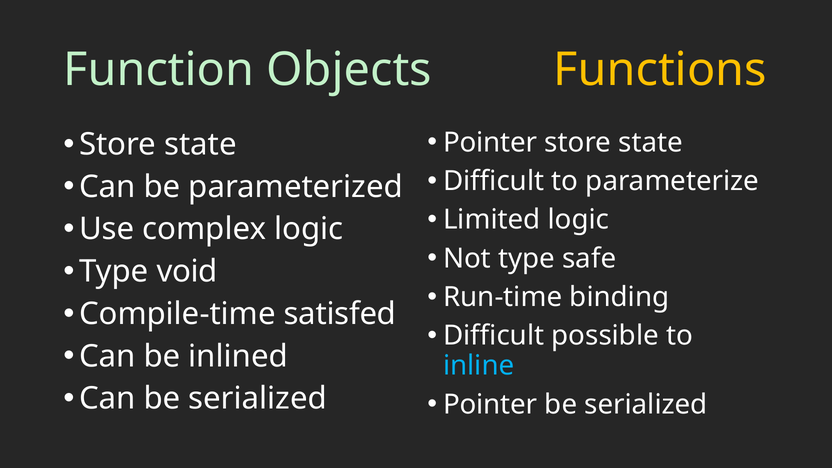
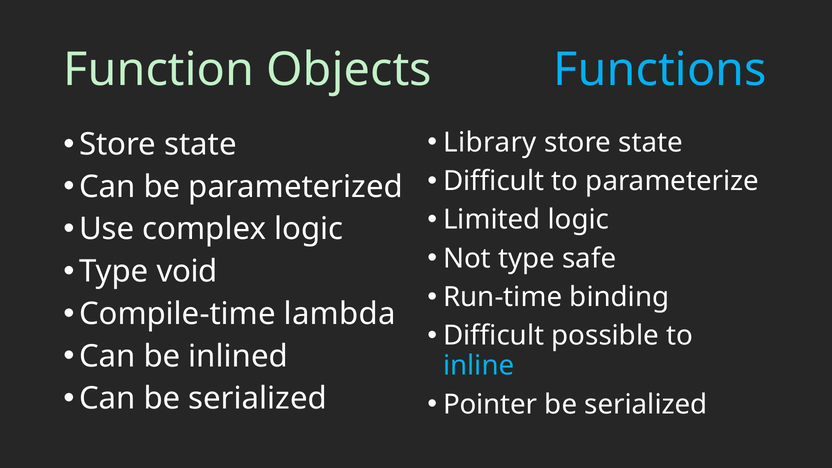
Functions colour: yellow -> light blue
Pointer at (490, 143): Pointer -> Library
satisfed: satisfed -> lambda
